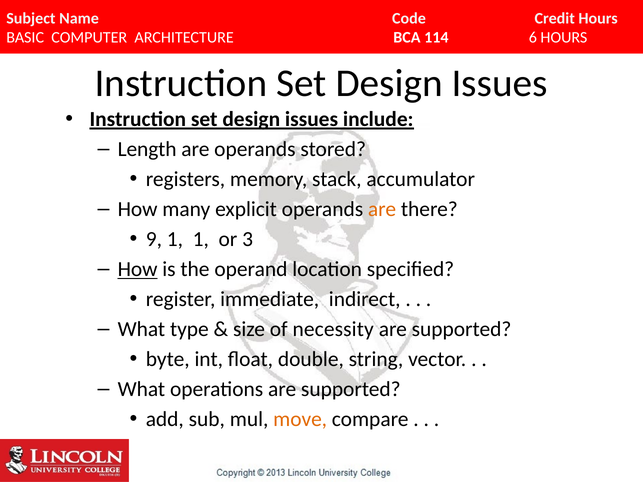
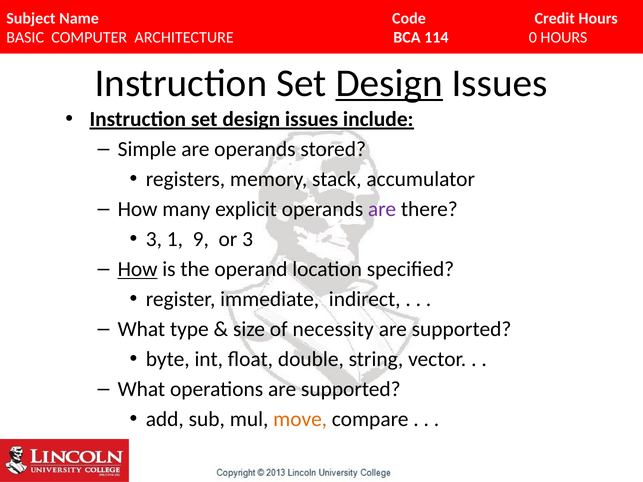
6: 6 -> 0
Design at (389, 83) underline: none -> present
Length: Length -> Simple
are at (382, 209) colour: orange -> purple
9 at (154, 239): 9 -> 3
1 1: 1 -> 9
